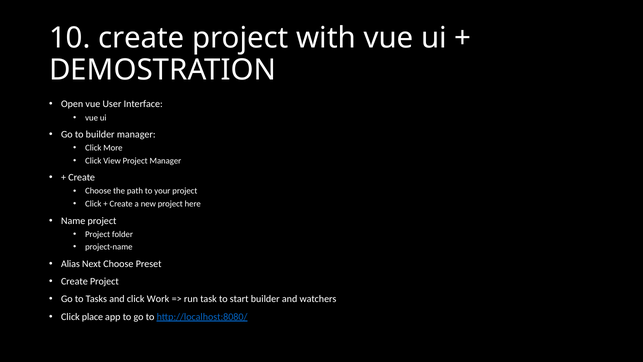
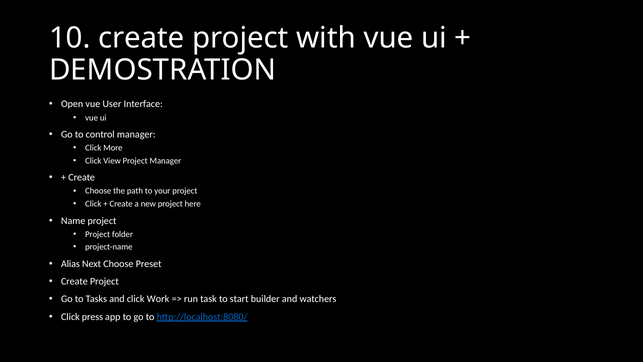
to builder: builder -> control
place: place -> press
